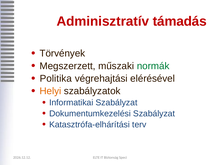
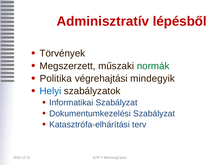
támadás: támadás -> lépésből
elérésével: elérésével -> mindegyik
Helyi colour: orange -> blue
